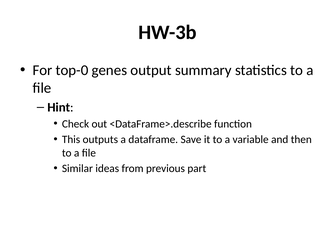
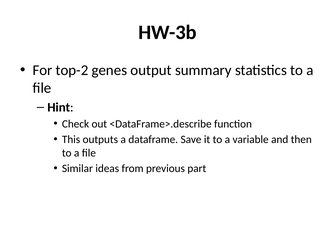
top-0: top-0 -> top-2
